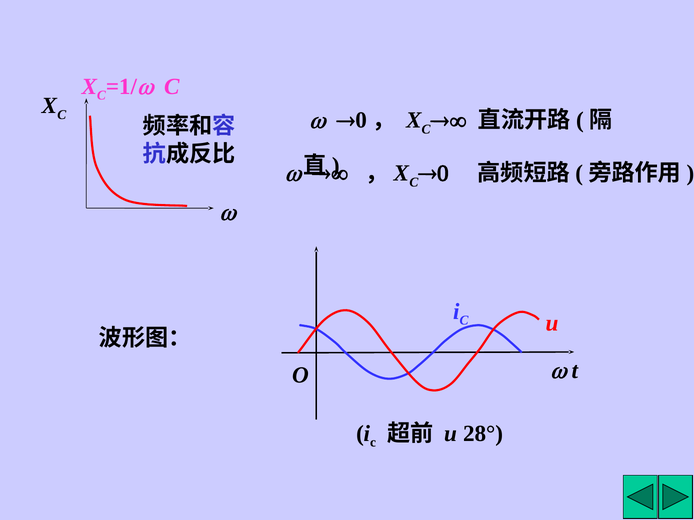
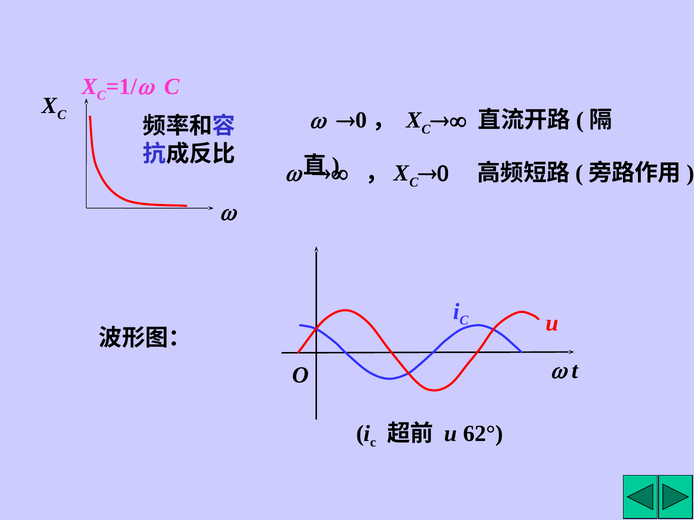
28°: 28° -> 62°
